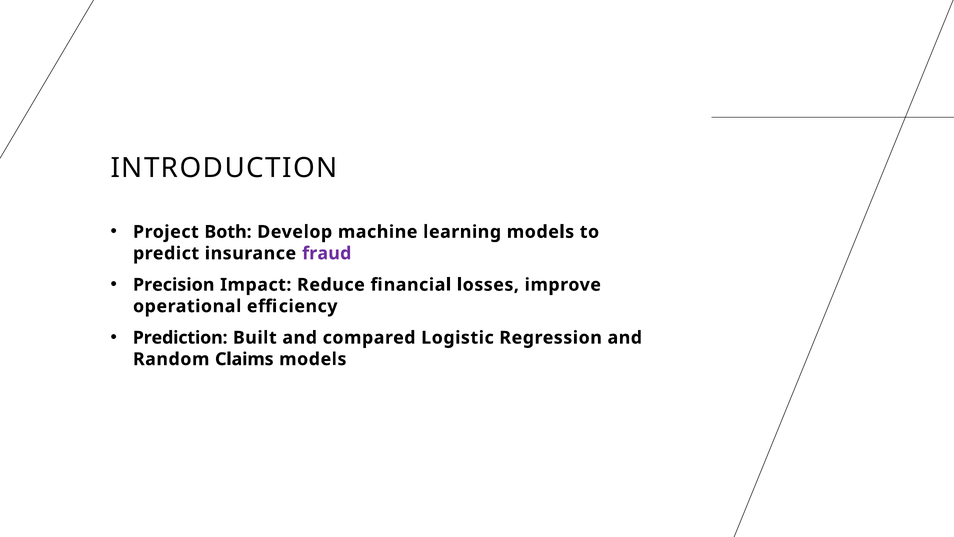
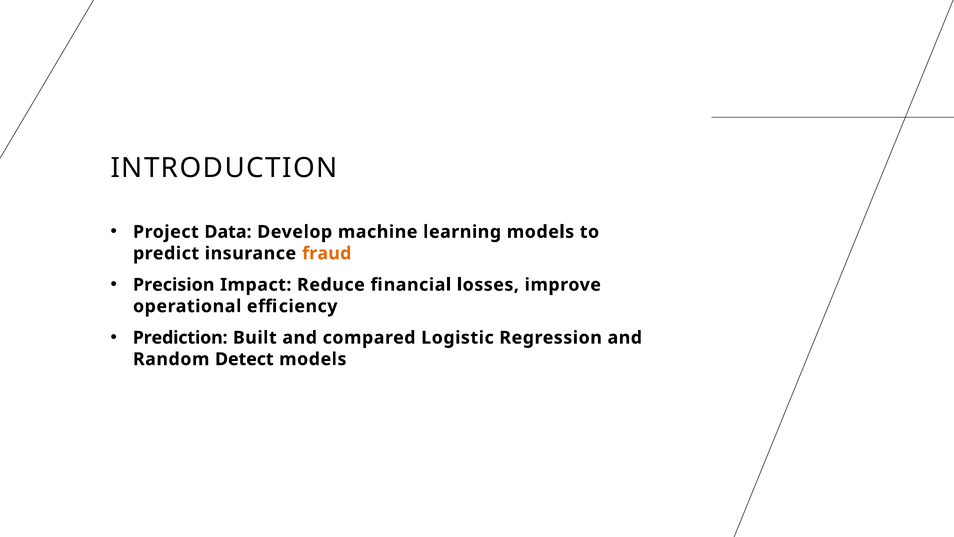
Both: Both -> Data
fraud colour: purple -> orange
Claims: Claims -> Detect
